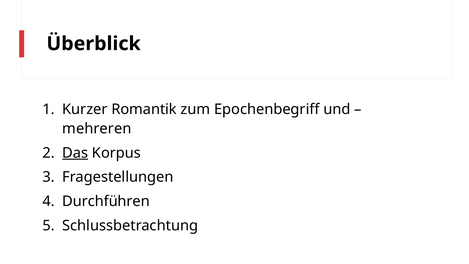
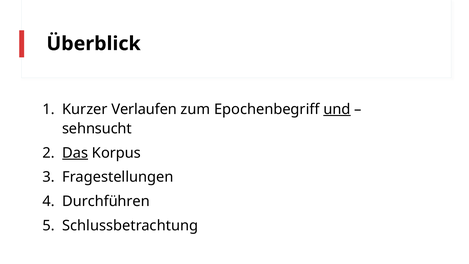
Romantik: Romantik -> Verlaufen
und underline: none -> present
mehreren: mehreren -> sehnsucht
